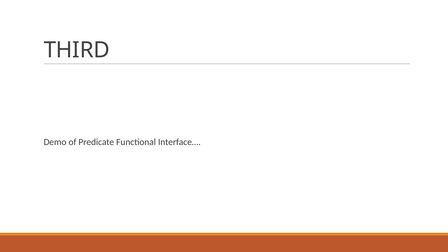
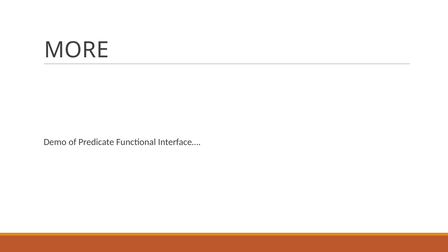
THIRD: THIRD -> MORE
